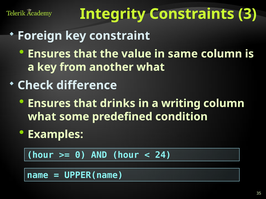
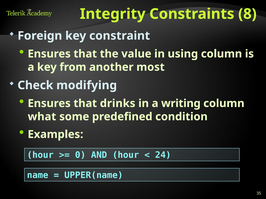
3: 3 -> 8
same: same -> using
another what: what -> most
difference: difference -> modifying
